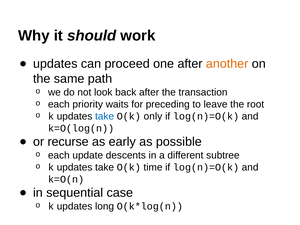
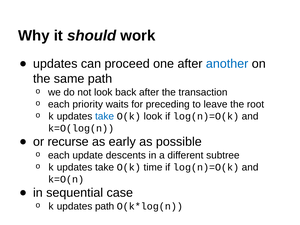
another colour: orange -> blue
O(k only: only -> look
updates long: long -> path
